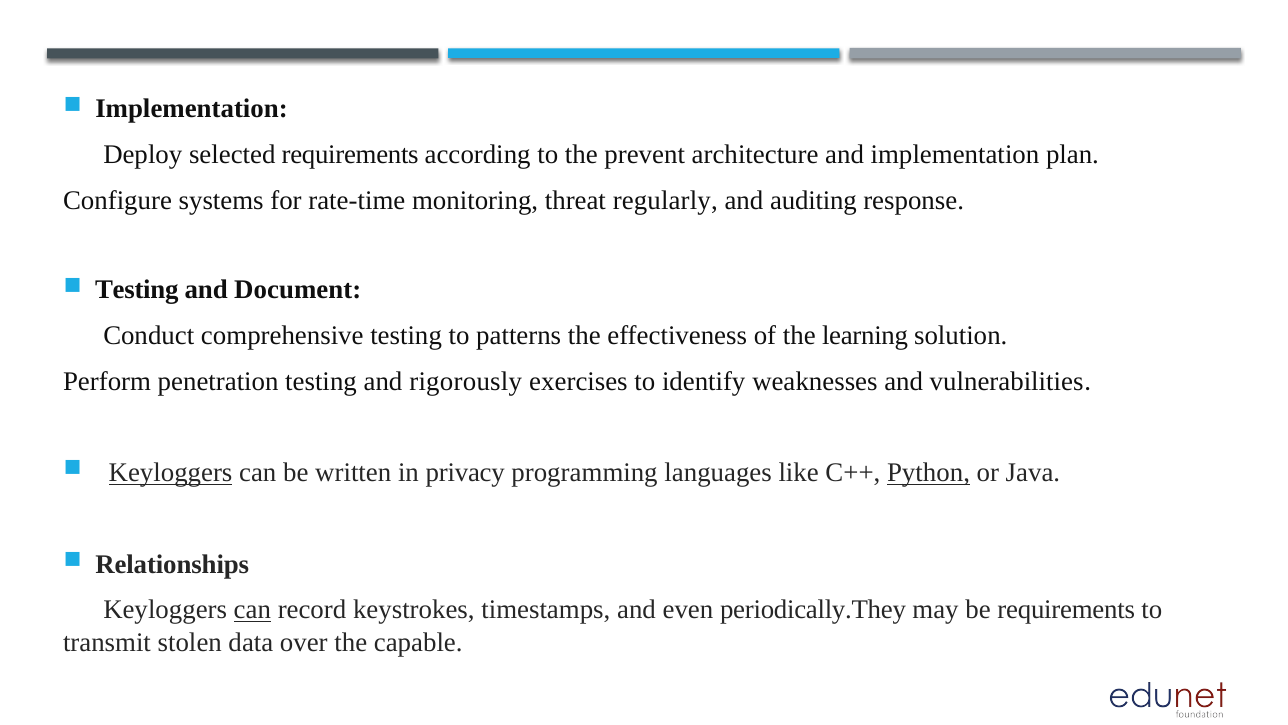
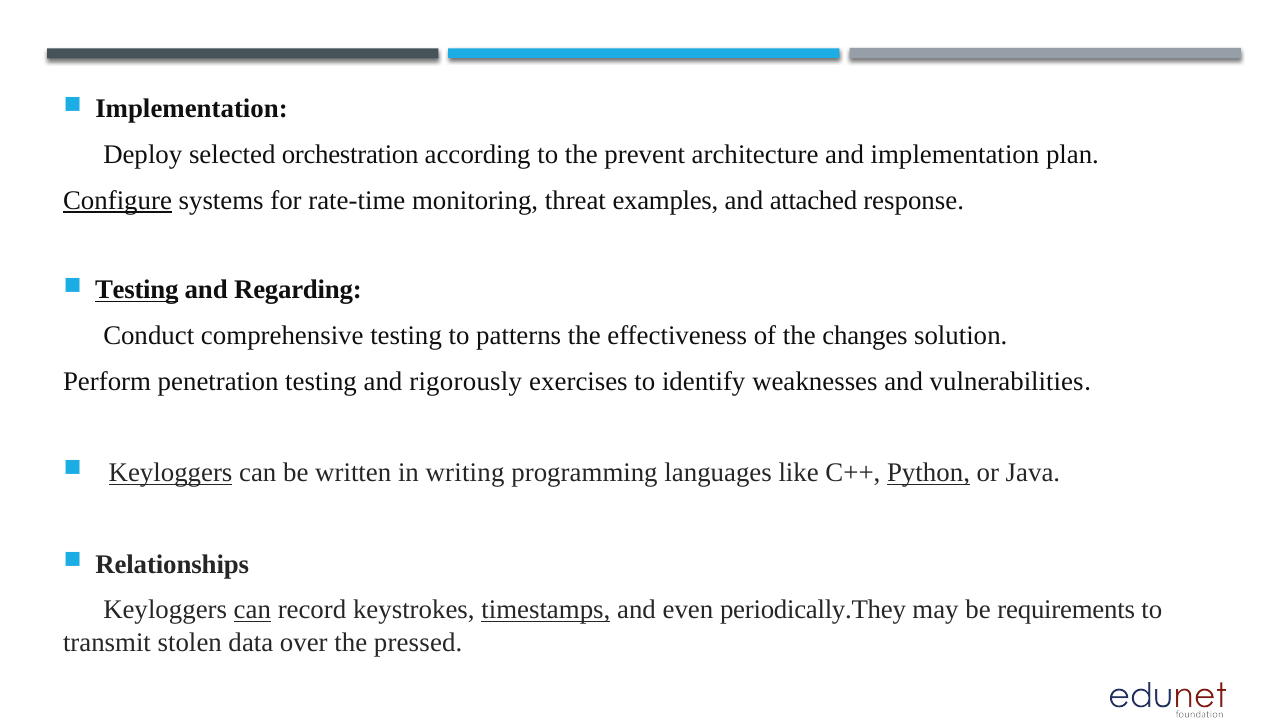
selected requirements: requirements -> orchestration
Configure underline: none -> present
regularly: regularly -> examples
auditing: auditing -> attached
Testing at (137, 290) underline: none -> present
Document: Document -> Regarding
learning: learning -> changes
privacy: privacy -> writing
timestamps underline: none -> present
capable: capable -> pressed
